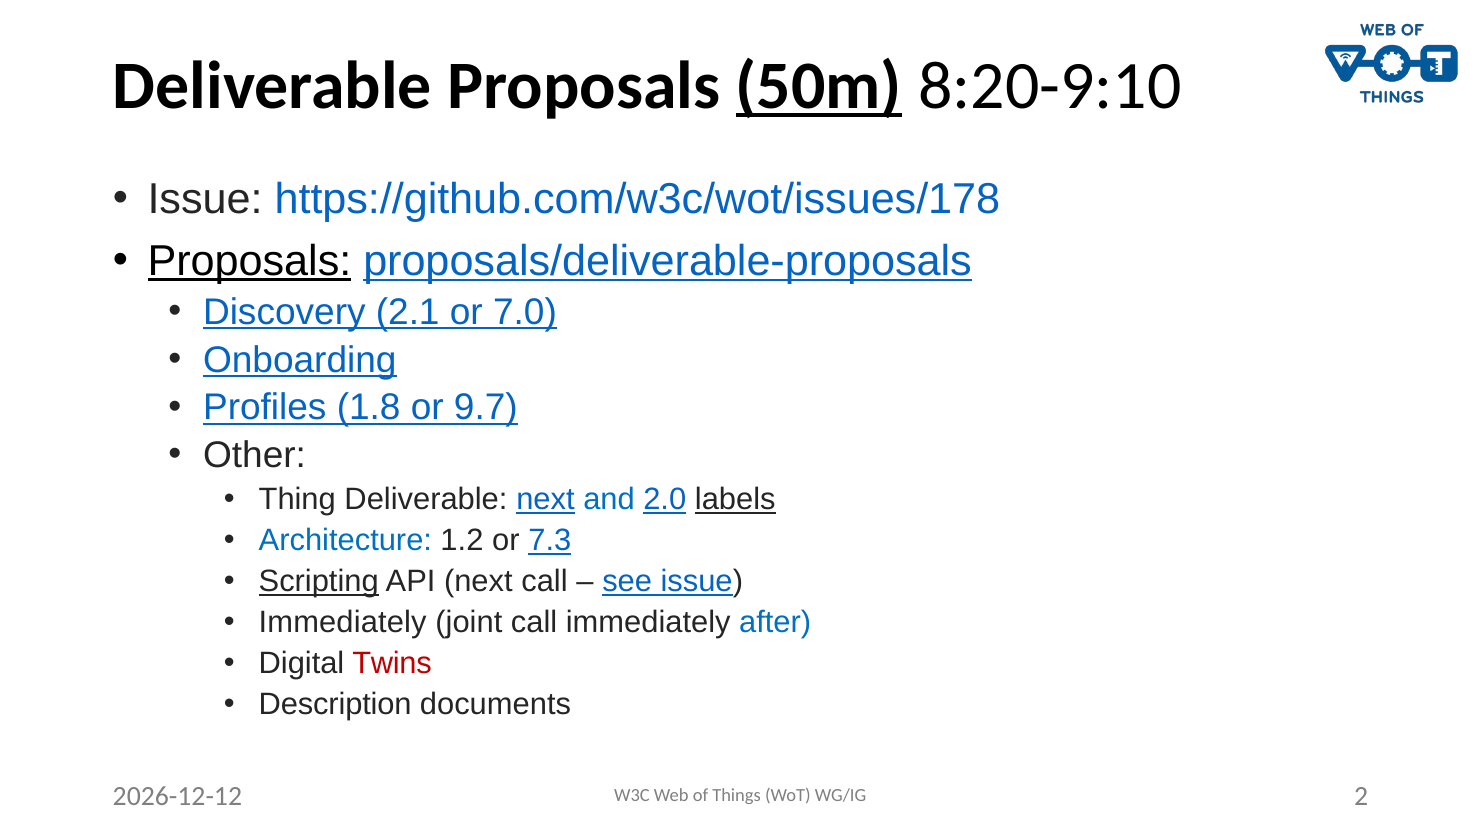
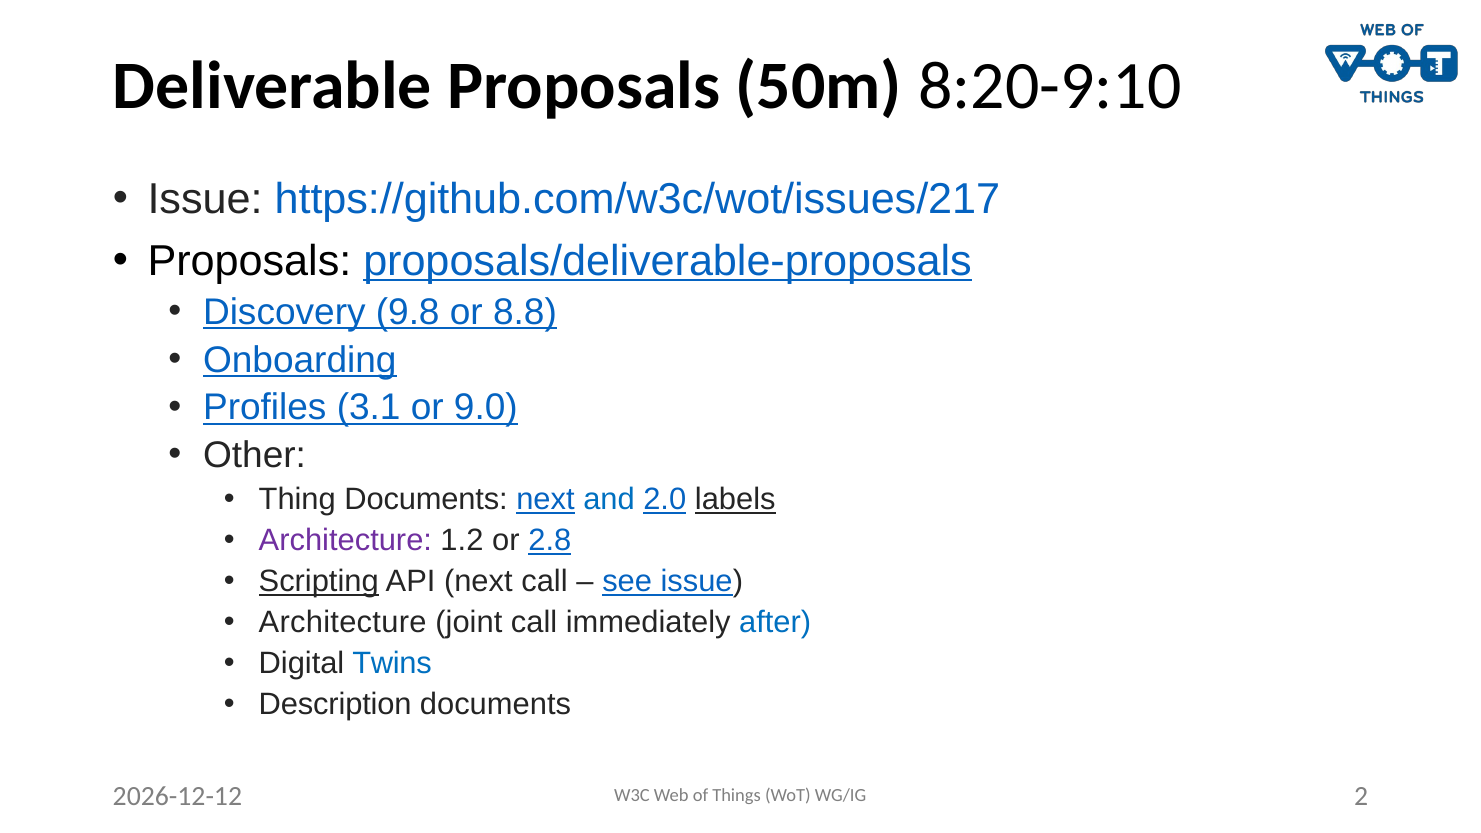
50m underline: present -> none
https://github.com/w3c/wot/issues/178: https://github.com/w3c/wot/issues/178 -> https://github.com/w3c/wot/issues/217
Proposals at (249, 261) underline: present -> none
2.1: 2.1 -> 9.8
7.0: 7.0 -> 8.8
1.8: 1.8 -> 3.1
9.7: 9.7 -> 9.0
Thing Deliverable: Deliverable -> Documents
Architecture at (345, 541) colour: blue -> purple
7.3: 7.3 -> 2.8
Immediately at (343, 623): Immediately -> Architecture
Twins colour: red -> blue
